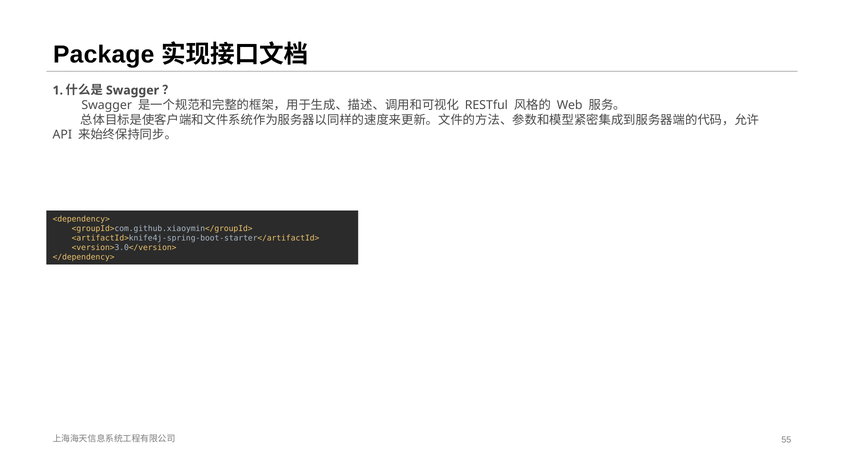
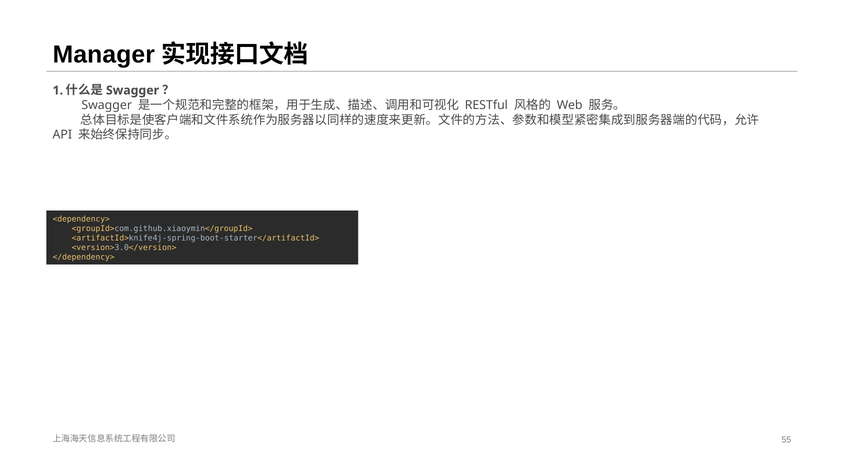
Package: Package -> Manager
